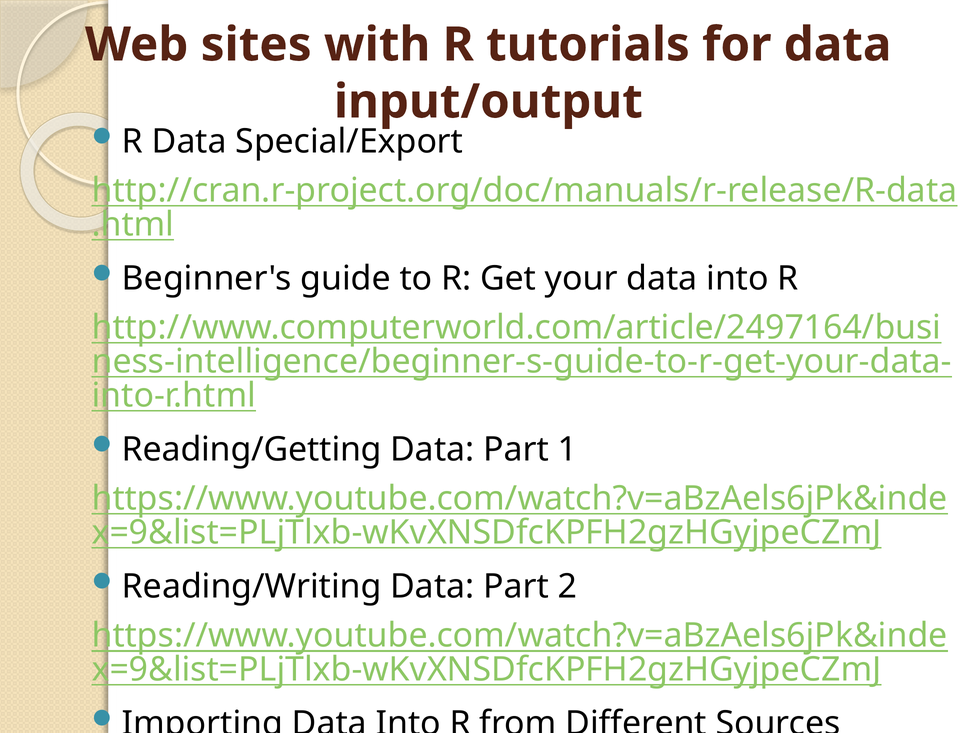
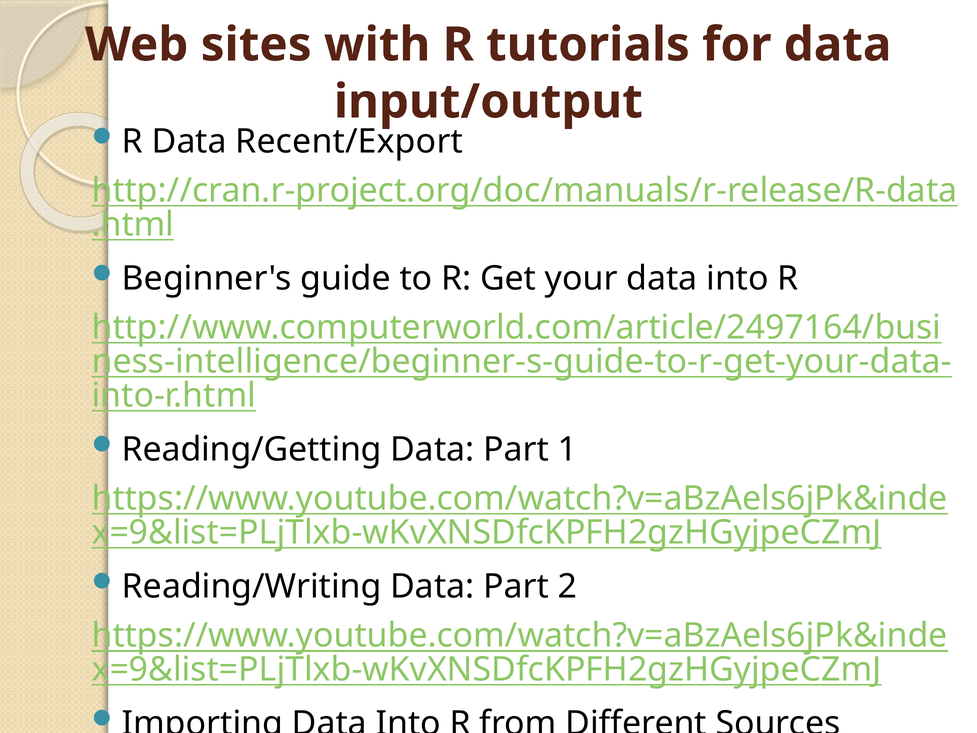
Special/Export: Special/Export -> Recent/Export
